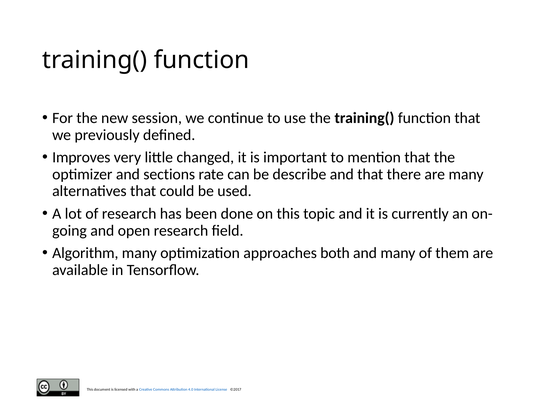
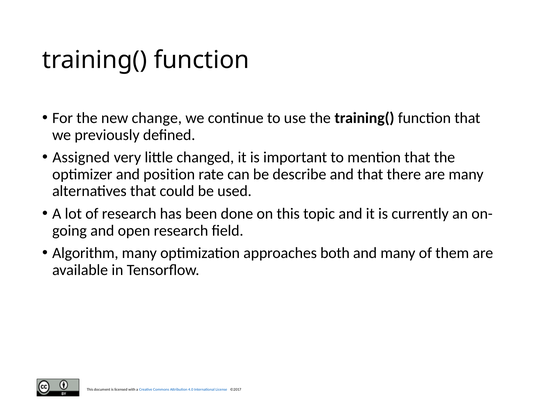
session: session -> change
Improves: Improves -> Assigned
sections: sections -> position
